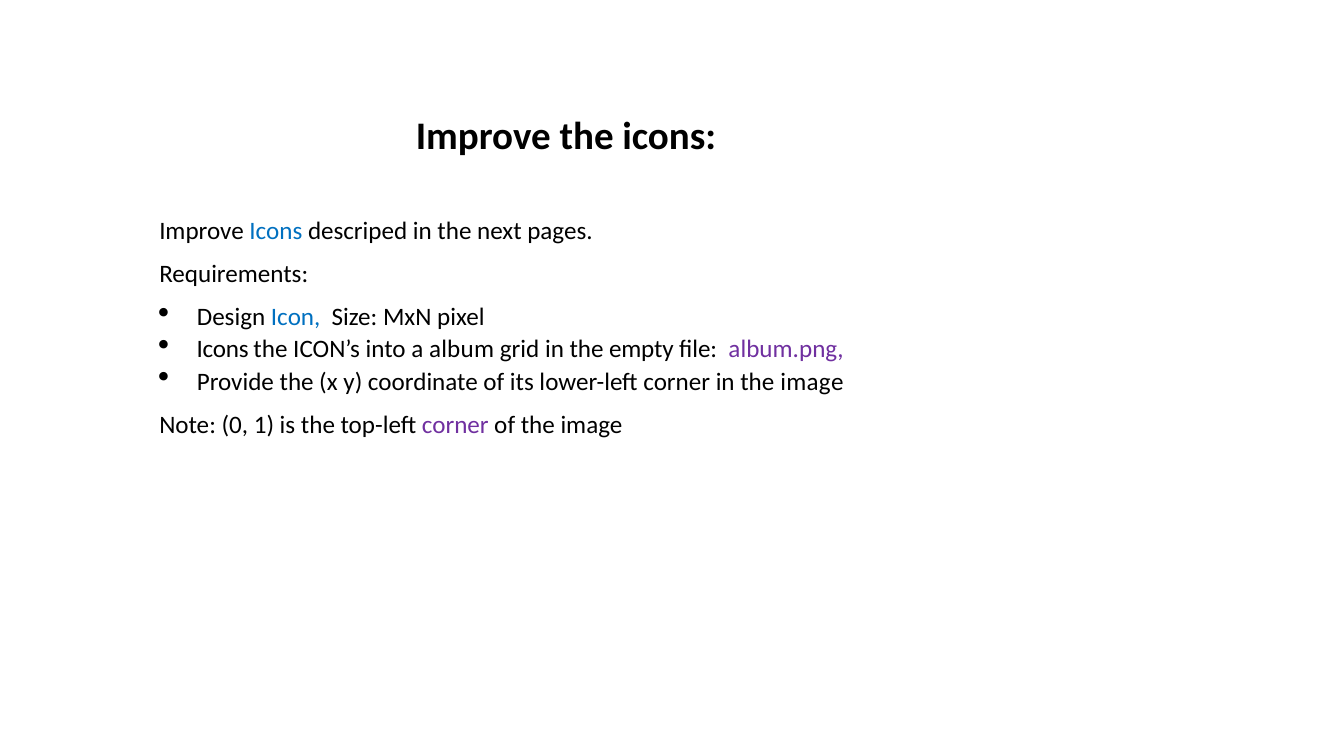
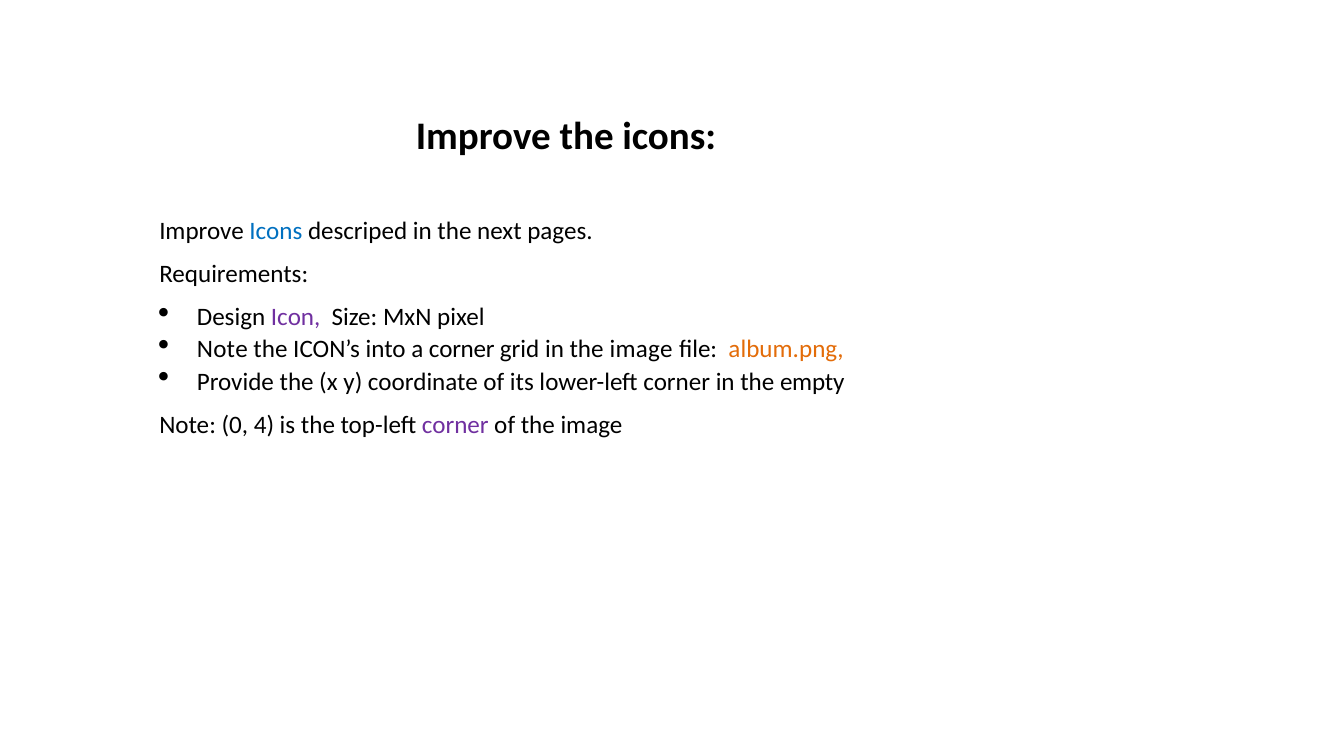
Icon colour: blue -> purple
Icons at (223, 350): Icons -> Note
a album: album -> corner
in the empty: empty -> image
album.png colour: purple -> orange
in the image: image -> empty
1: 1 -> 4
